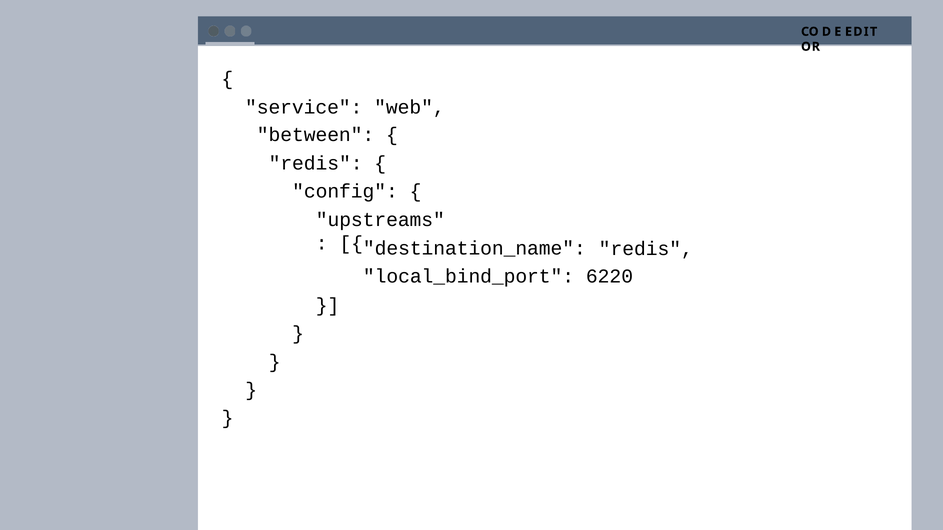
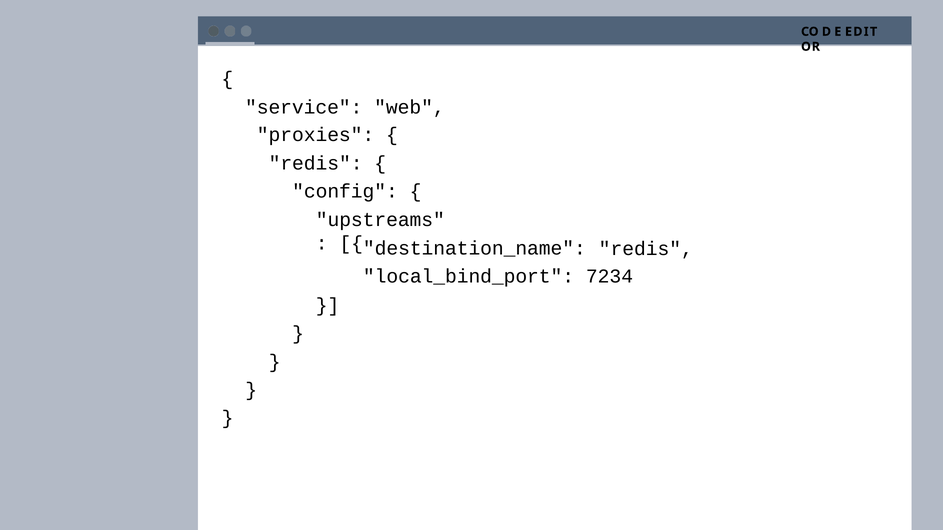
between: between -> proxies
6220: 6220 -> 7234
